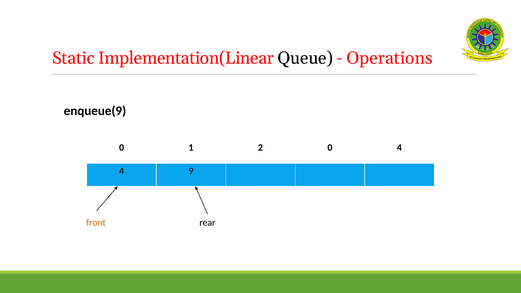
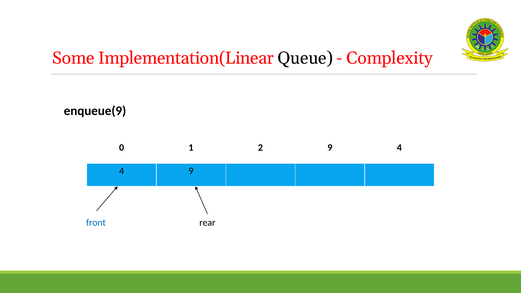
Static: Static -> Some
Operations: Operations -> Complexity
2 0: 0 -> 9
front colour: orange -> blue
